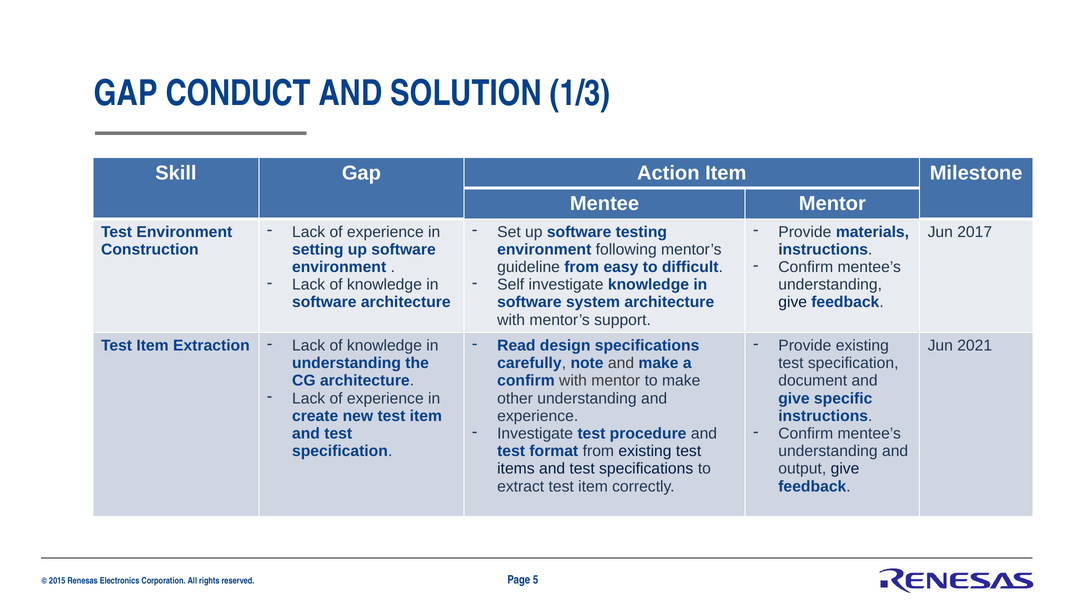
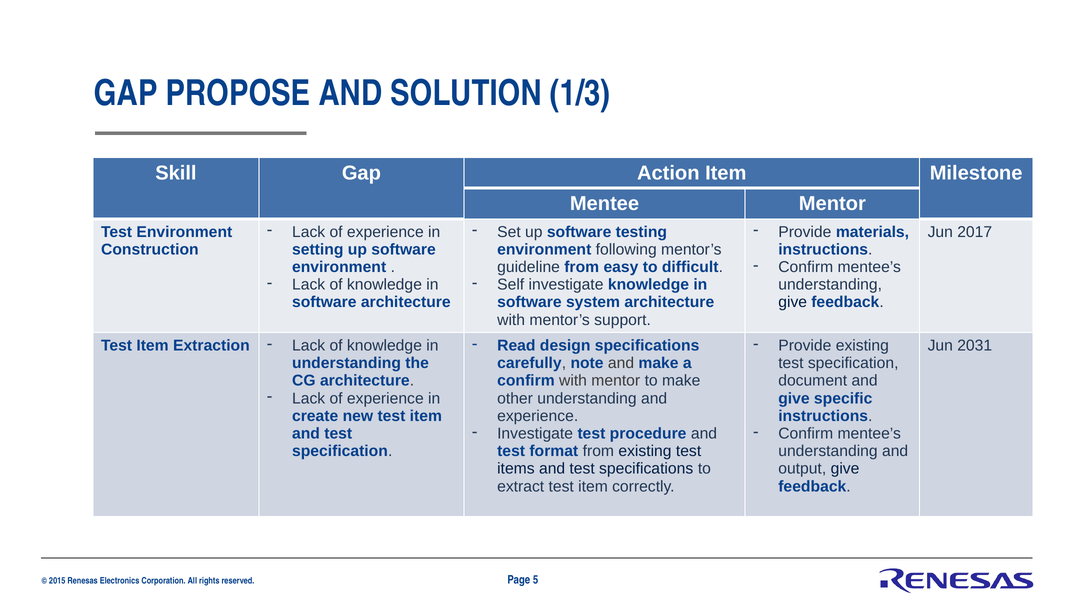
CONDUCT: CONDUCT -> PROPOSE
2021: 2021 -> 2031
